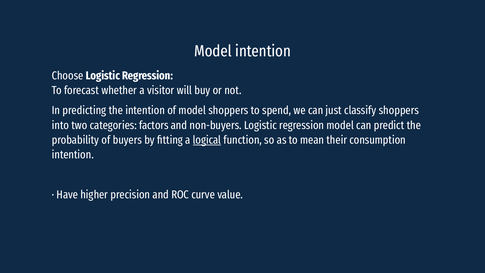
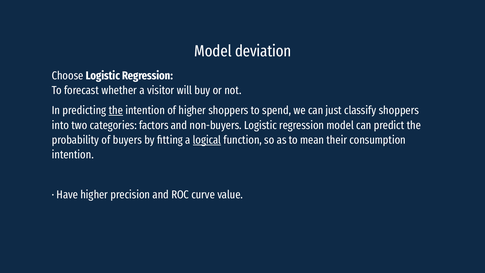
Model intention: intention -> deviation
the at (116, 110) underline: none -> present
of model: model -> higher
